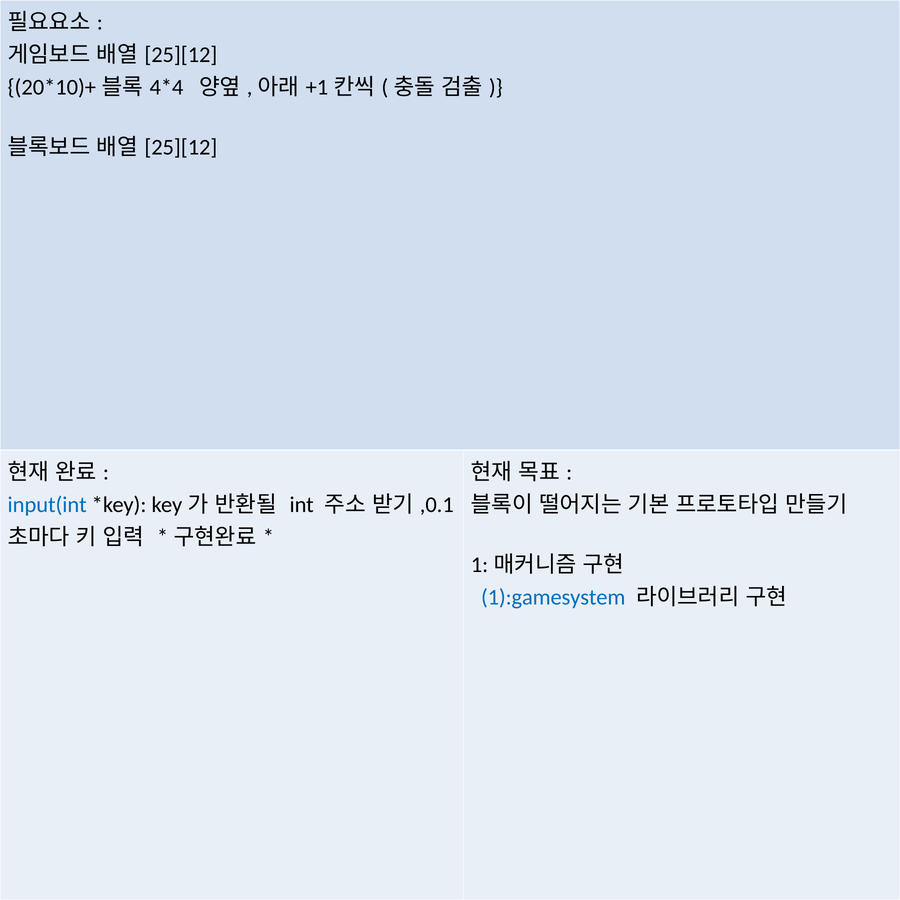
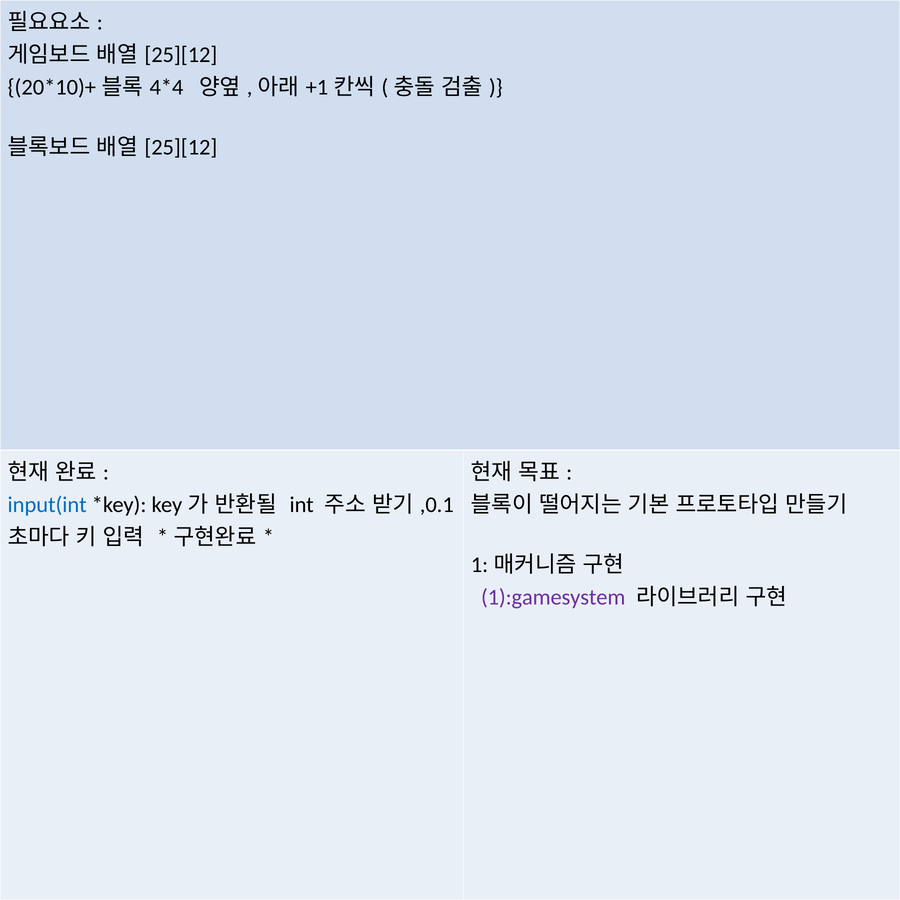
1):gamesystem colour: blue -> purple
